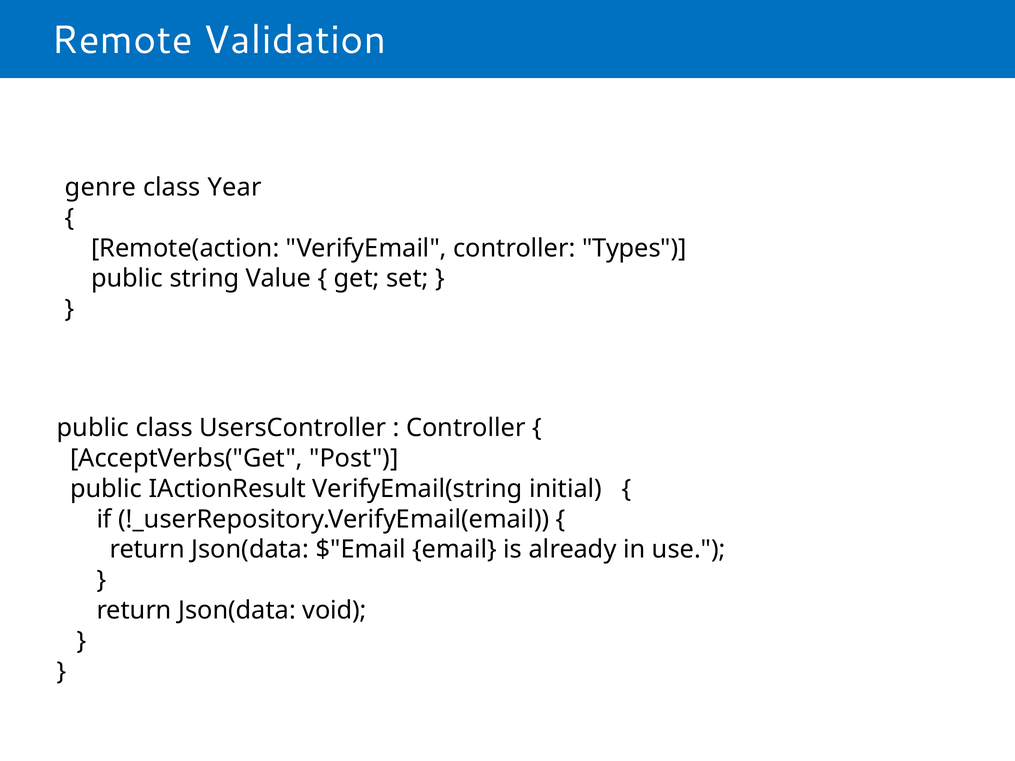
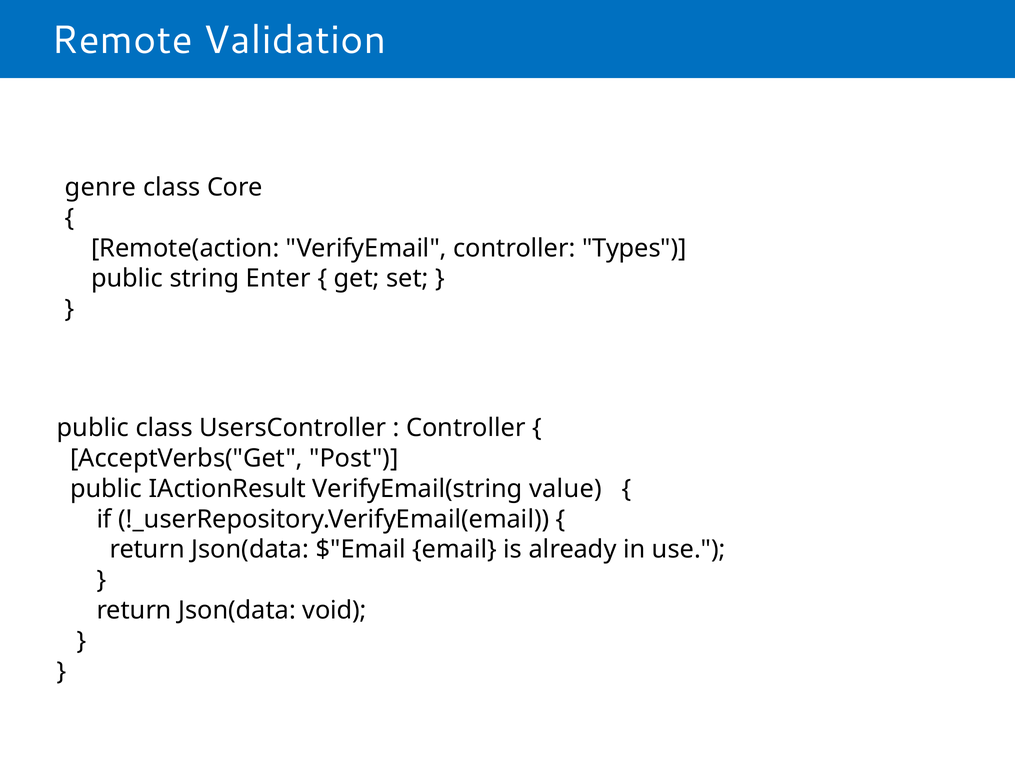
Year: Year -> Core
Value: Value -> Enter
initial: initial -> value
